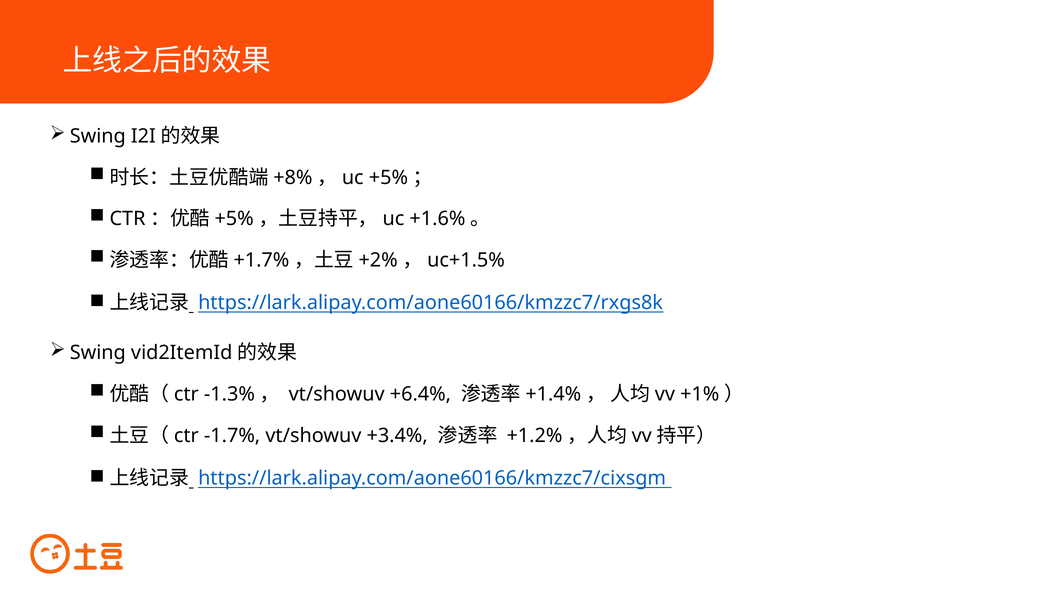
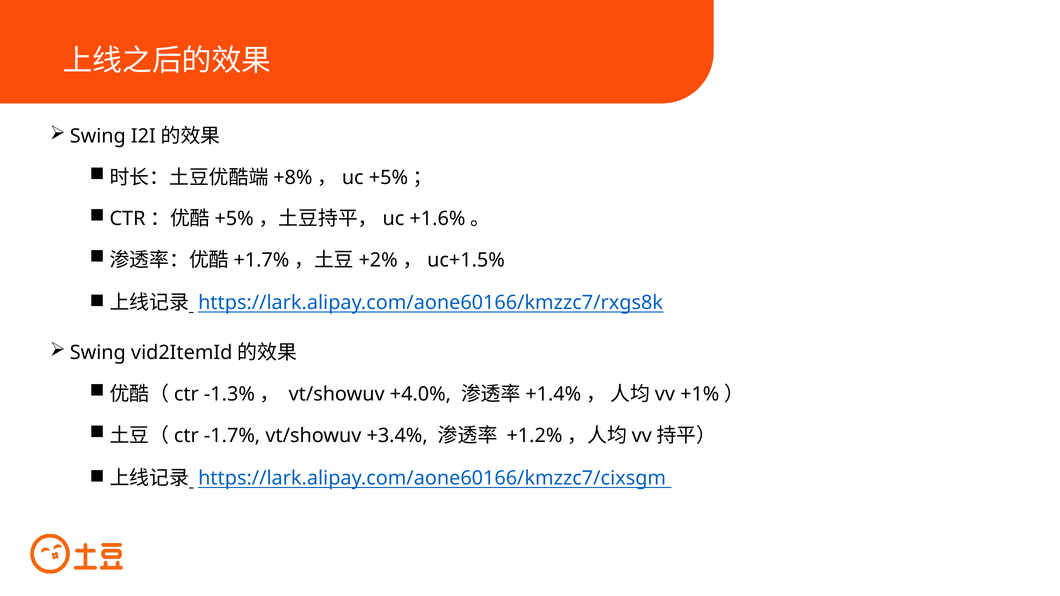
+6.4%: +6.4% -> +4.0%
